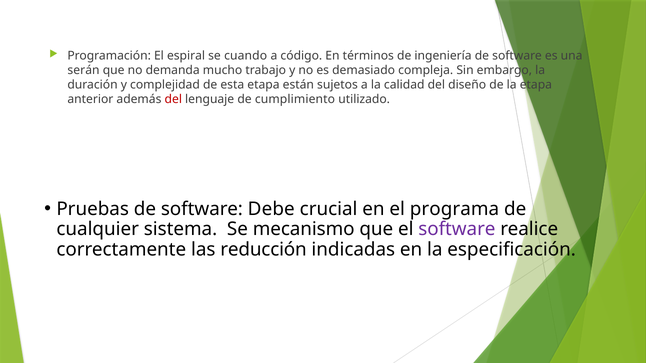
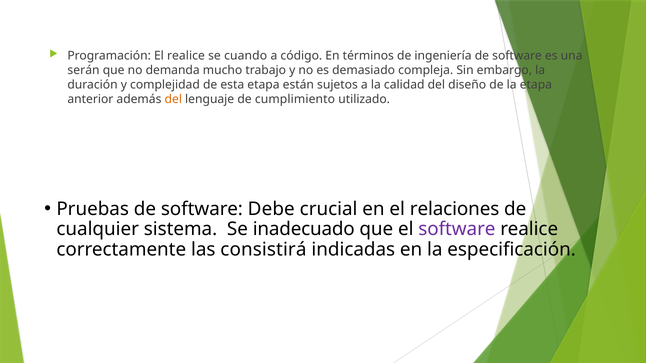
El espiral: espiral -> realice
del at (173, 99) colour: red -> orange
programa: programa -> relaciones
mecanismo: mecanismo -> inadecuado
reducción: reducción -> consistirá
